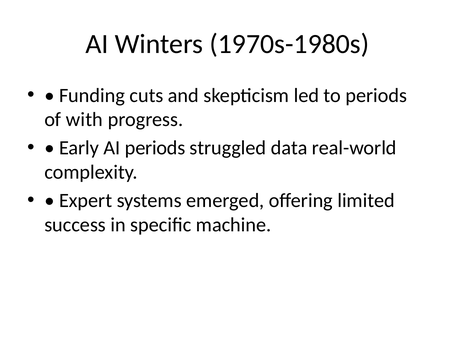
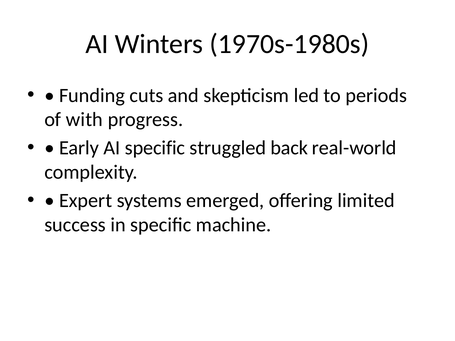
AI periods: periods -> specific
data: data -> back
